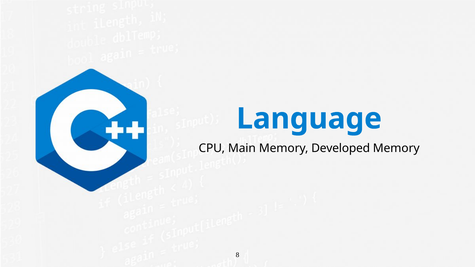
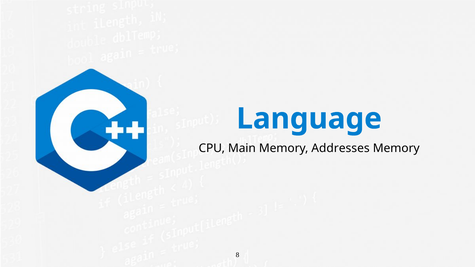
Developed: Developed -> Addresses
